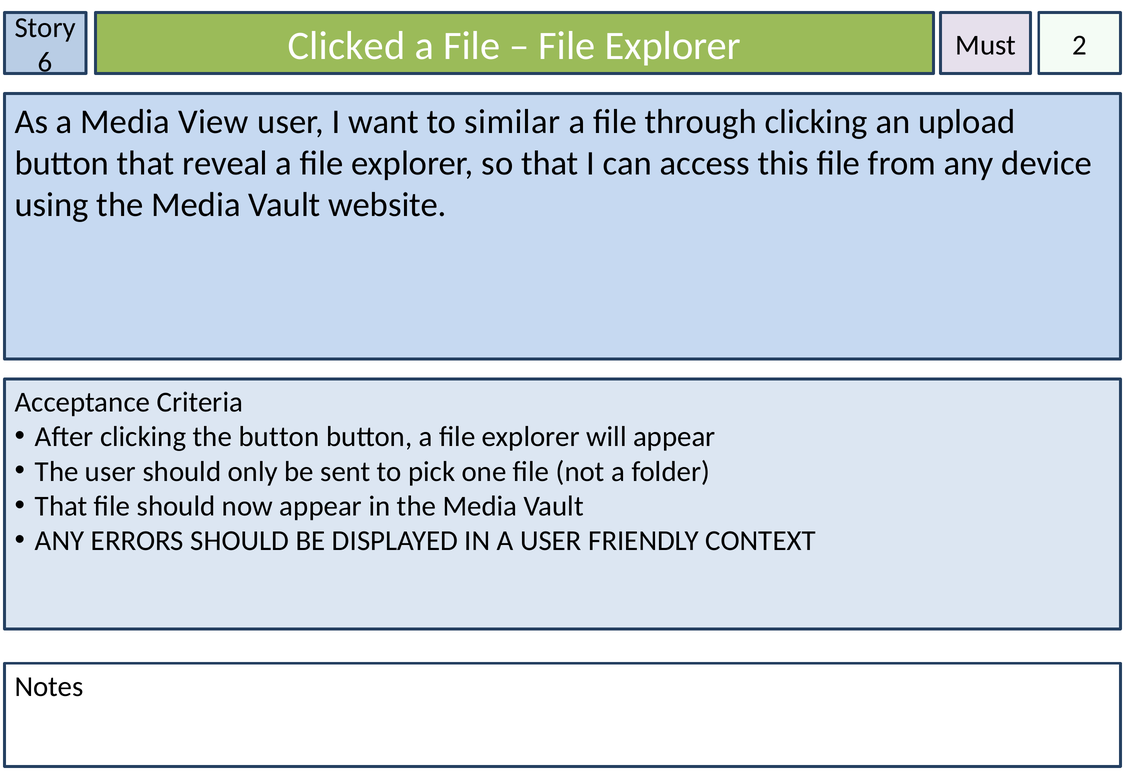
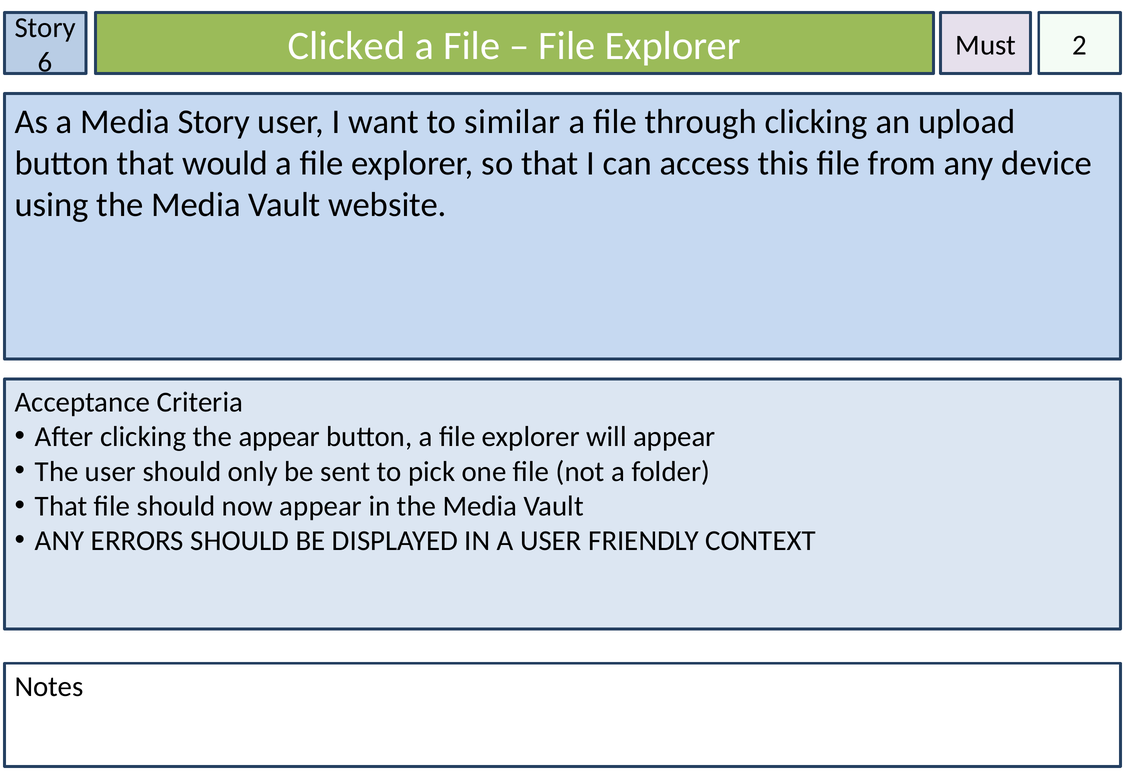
Media View: View -> Story
reveal: reveal -> would
the button: button -> appear
